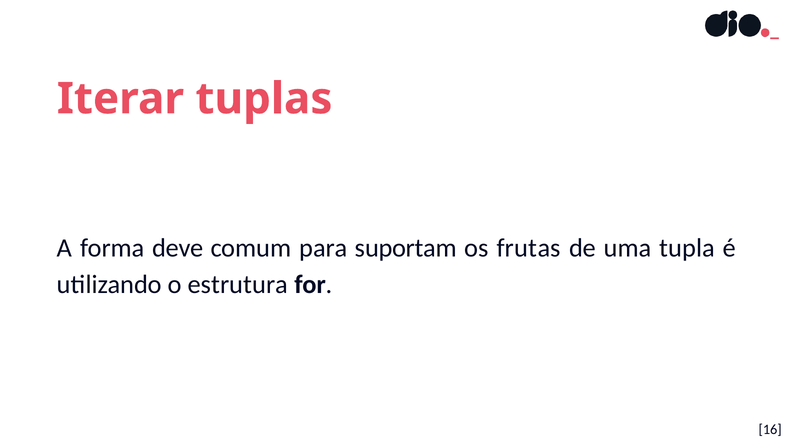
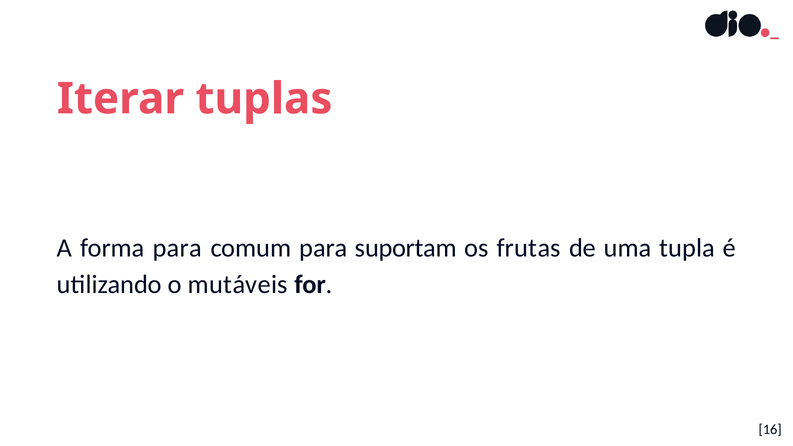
forma deve: deve -> para
estrutura: estrutura -> mutáveis
